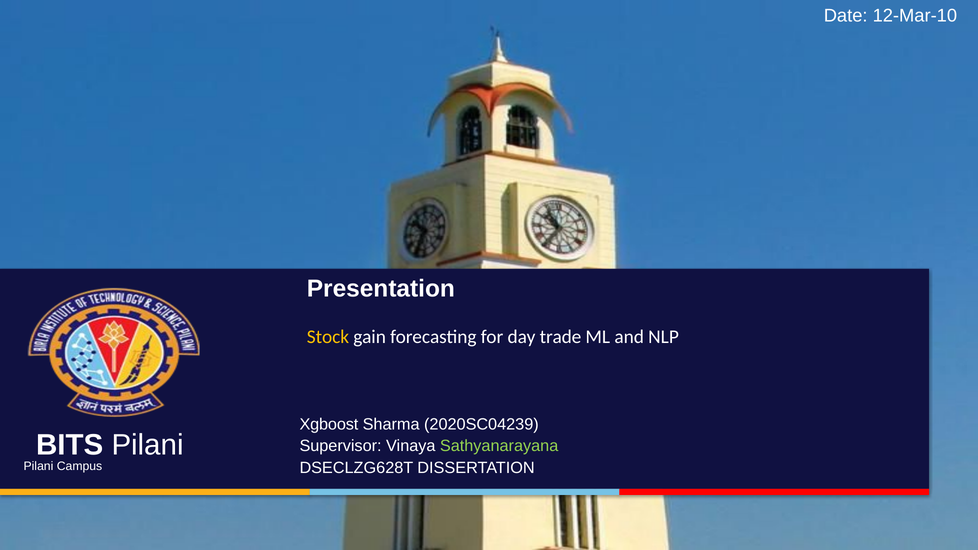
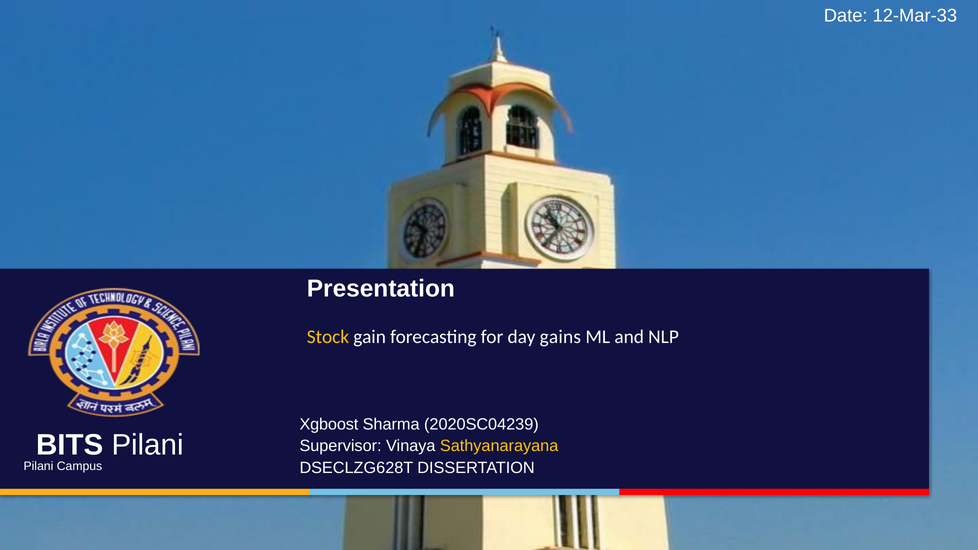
12-Mar-10: 12-Mar-10 -> 12-Mar-33
trade: trade -> gains
Sathyanarayana colour: light green -> yellow
